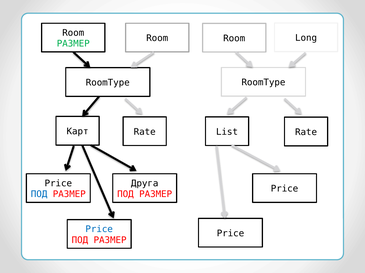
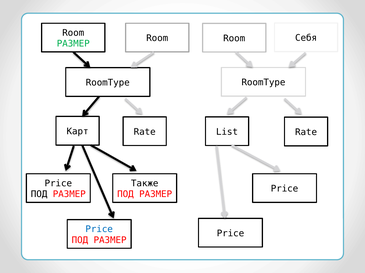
Long: Long -> Себя
Друга: Друга -> Также
ПОД at (39, 195) colour: blue -> black
